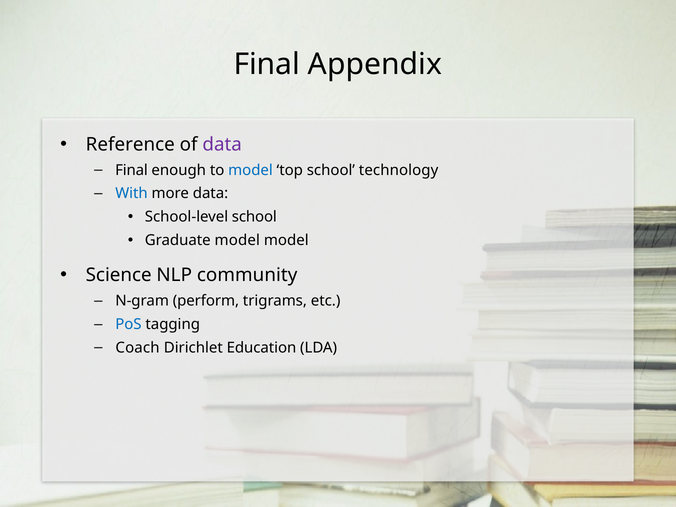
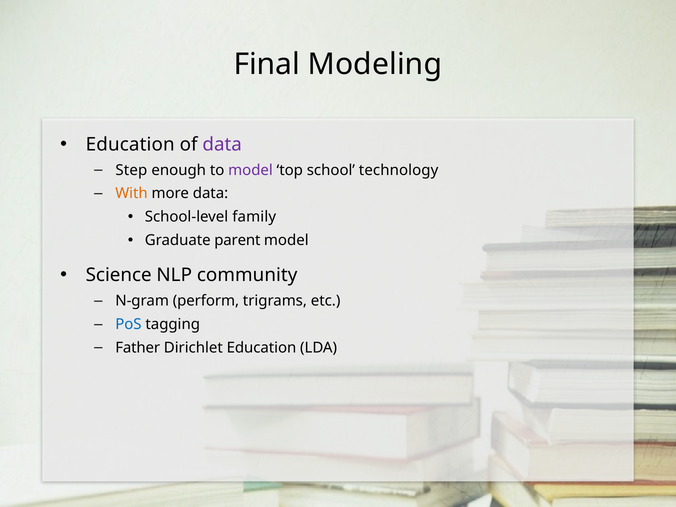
Appendix: Appendix -> Modeling
Reference at (130, 144): Reference -> Education
Final at (132, 170): Final -> Step
model at (251, 170) colour: blue -> purple
With colour: blue -> orange
School-level school: school -> family
Graduate model: model -> parent
Coach: Coach -> Father
